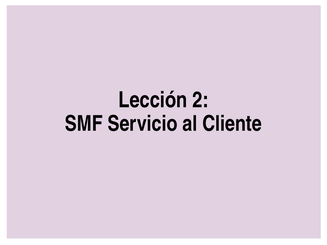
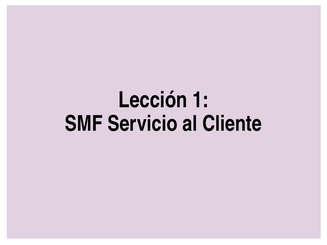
2: 2 -> 1
